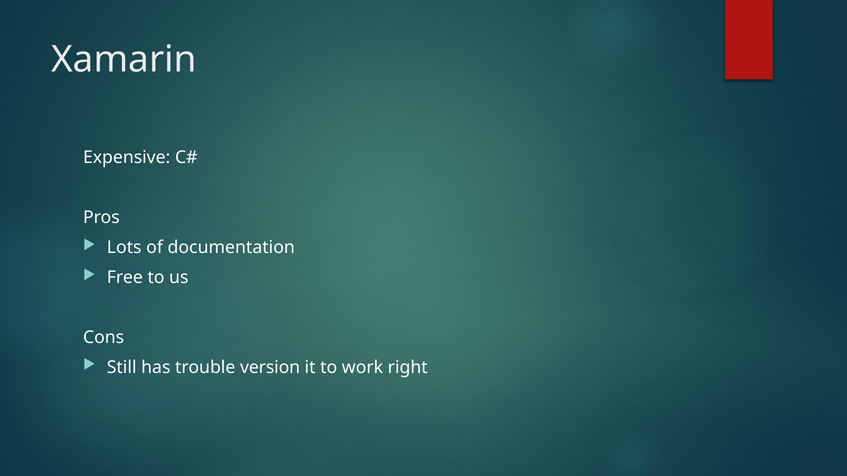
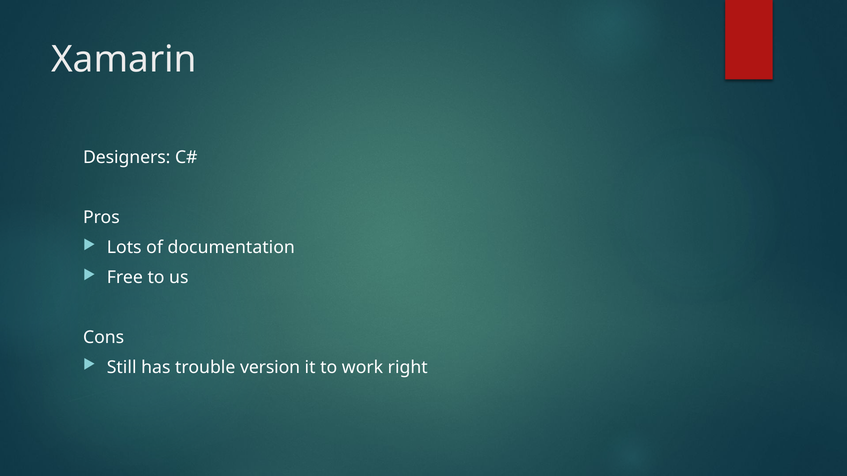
Expensive: Expensive -> Designers
